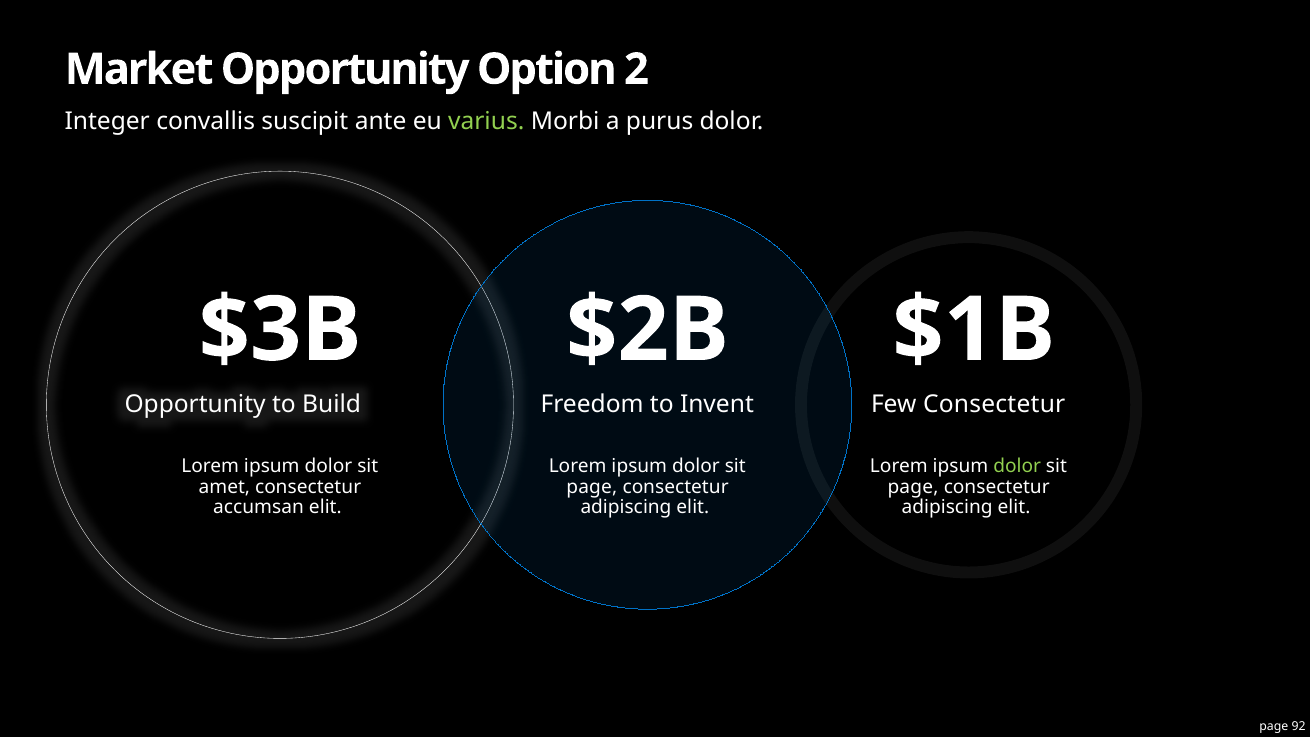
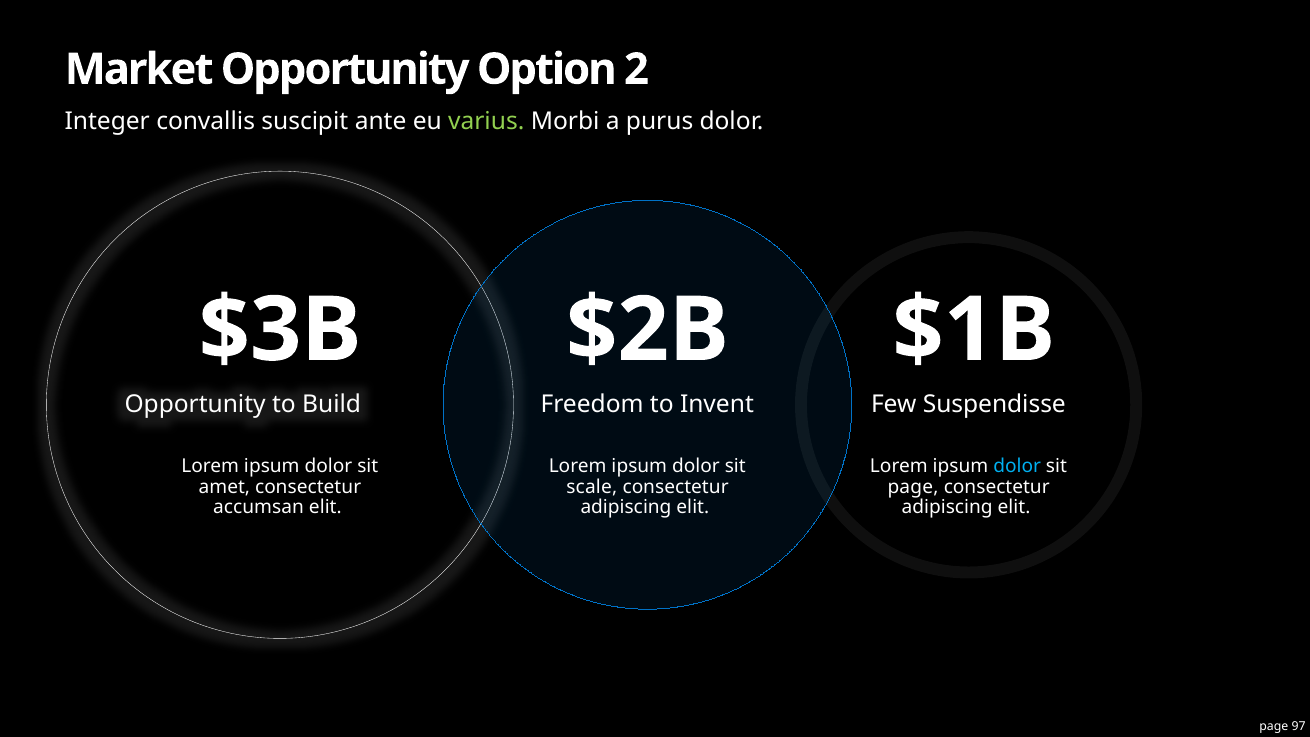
Few Consectetur: Consectetur -> Suspendisse
dolor at (1017, 466) colour: light green -> light blue
page at (592, 487): page -> scale
92: 92 -> 97
